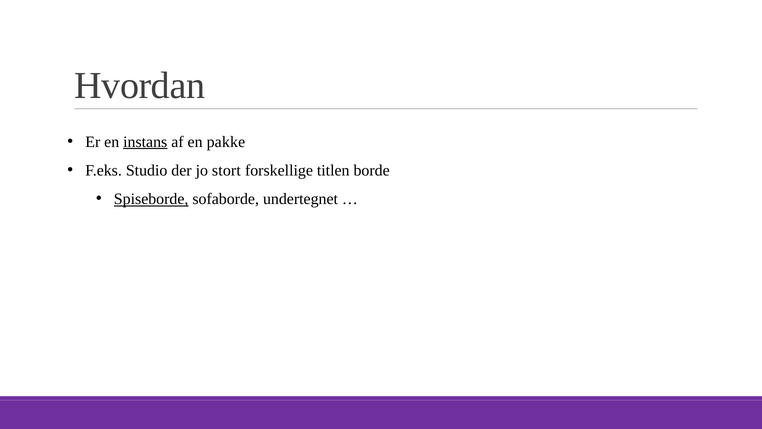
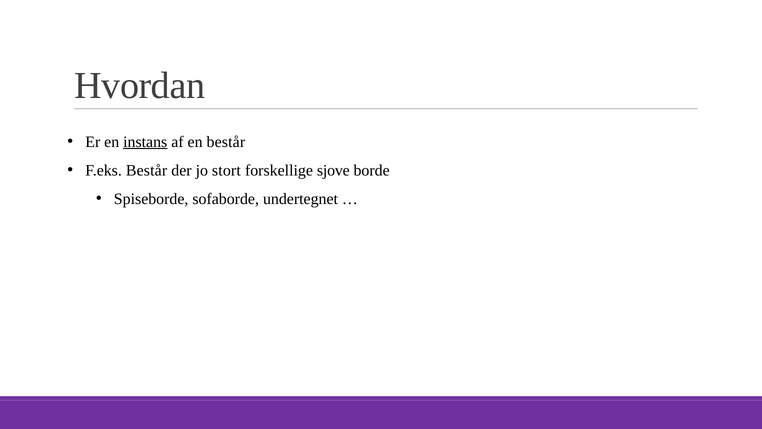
en pakke: pakke -> består
F.eks Studio: Studio -> Består
titlen: titlen -> sjove
Spiseborde underline: present -> none
